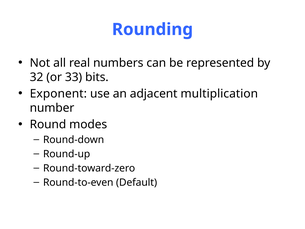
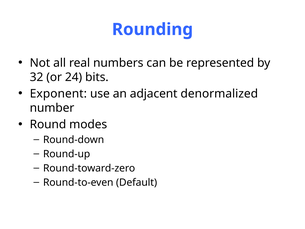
33: 33 -> 24
multiplication: multiplication -> denormalized
